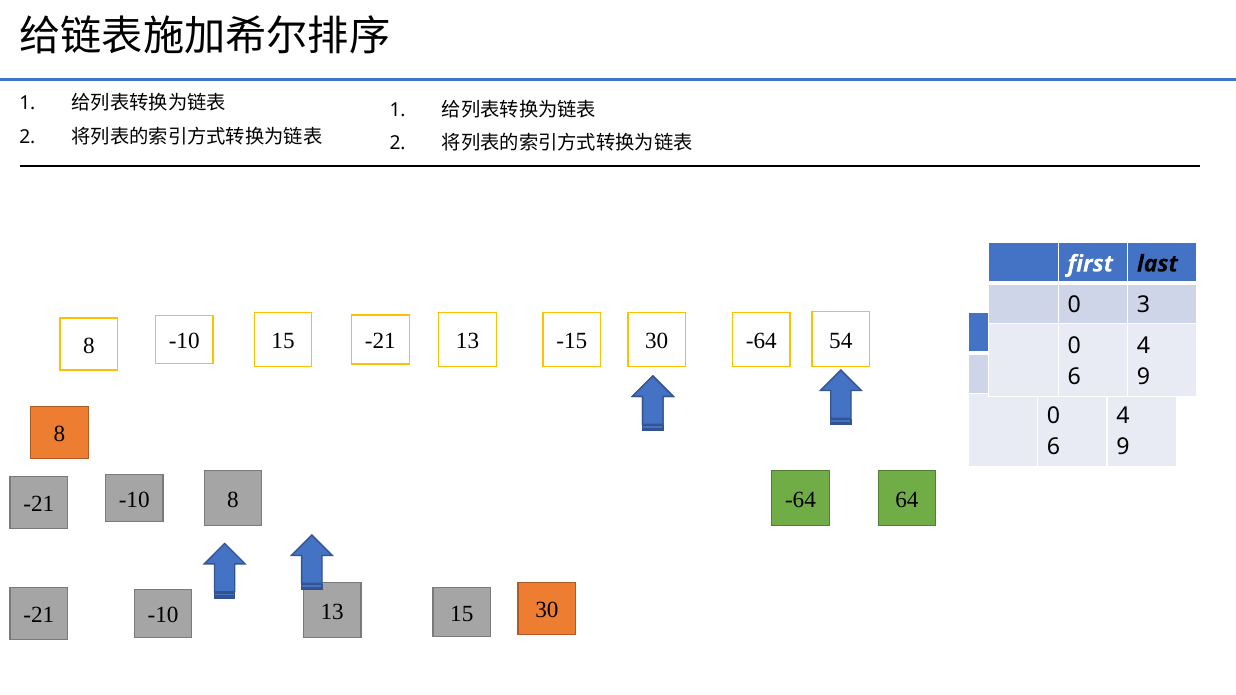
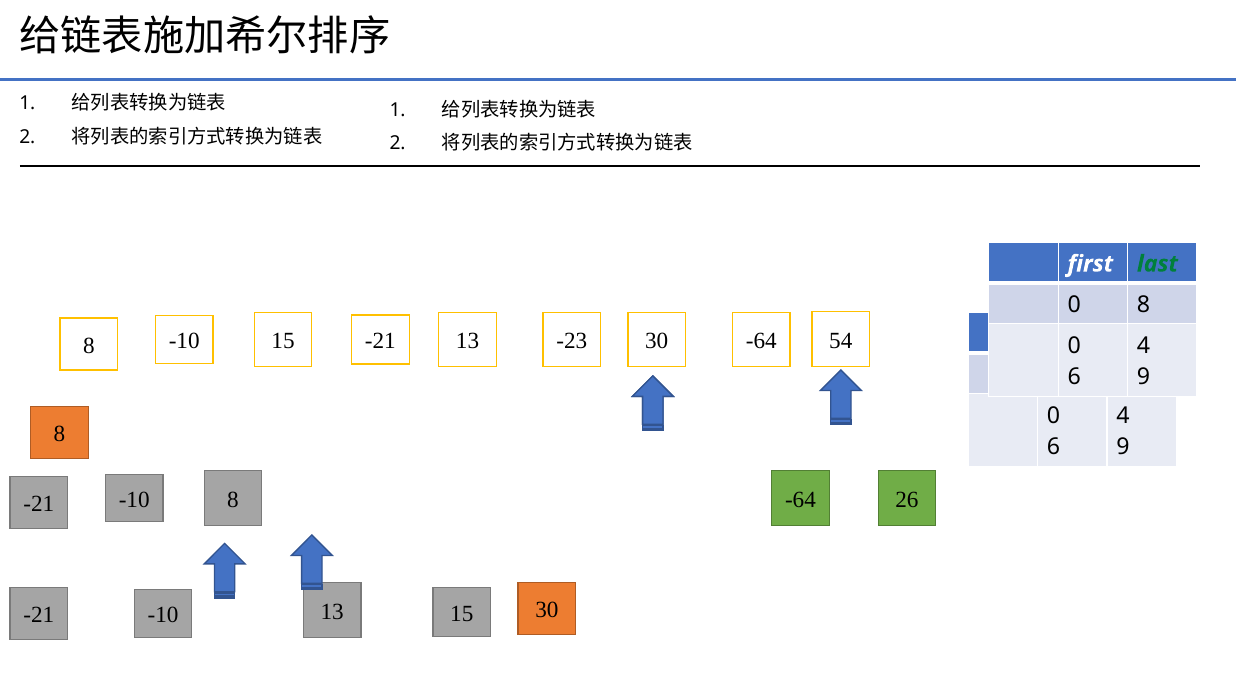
last at (1157, 264) colour: black -> green
0 3: 3 -> 8
-15: -15 -> -23
64: 64 -> 26
